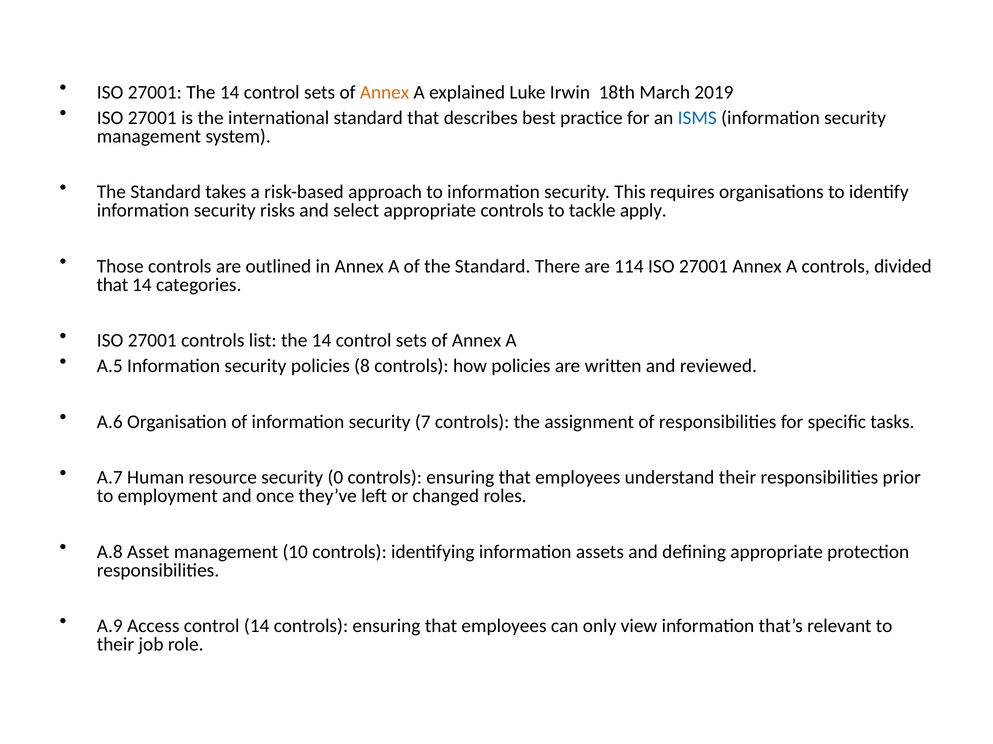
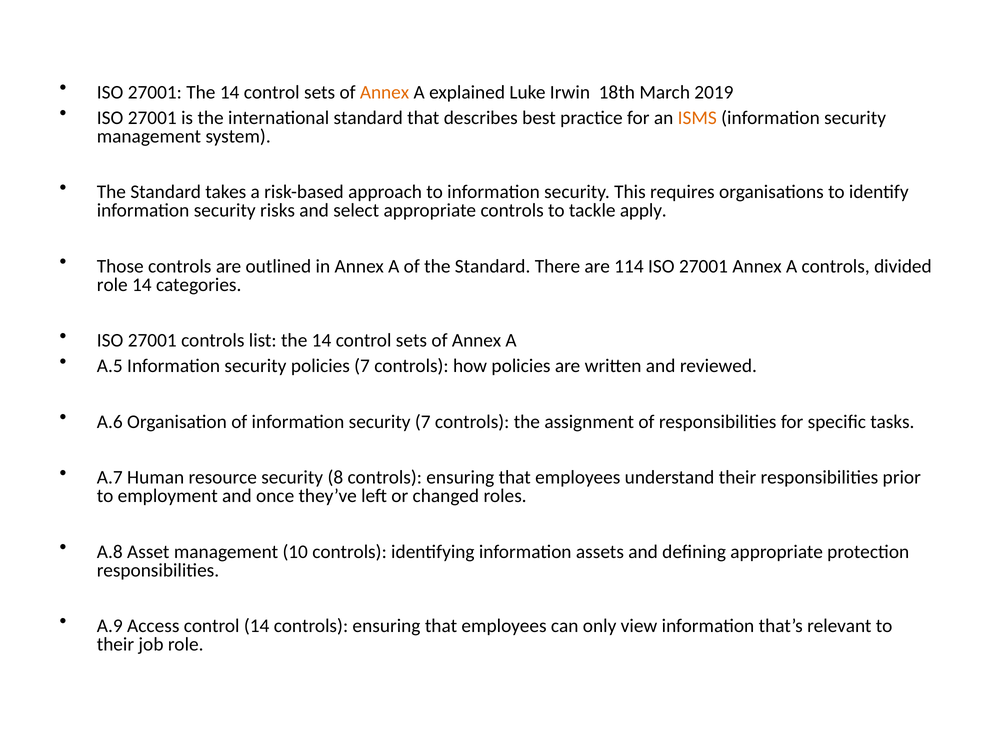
ISMS colour: blue -> orange
that at (112, 285): that -> role
policies 8: 8 -> 7
0: 0 -> 8
